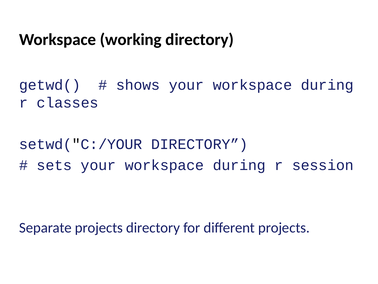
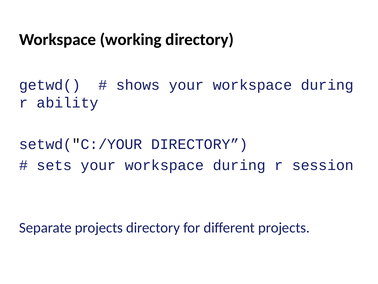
classes: classes -> ability
